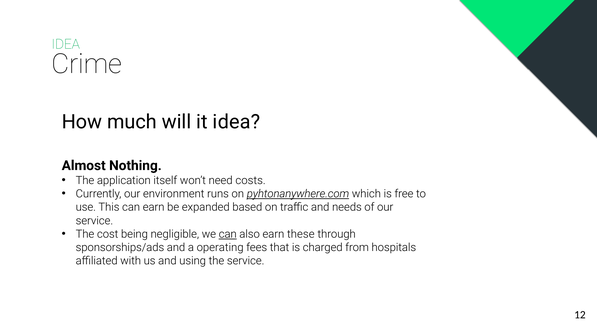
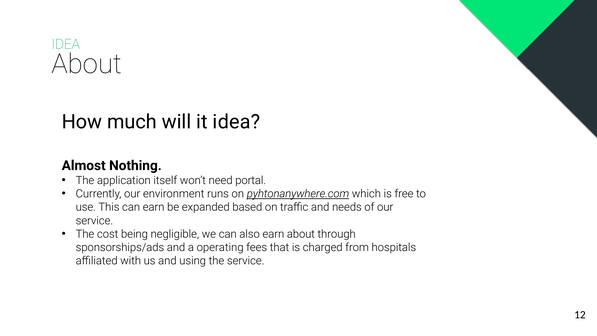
Crime at (87, 64): Crime -> About
costs: costs -> portal
can at (228, 234) underline: present -> none
earn these: these -> about
